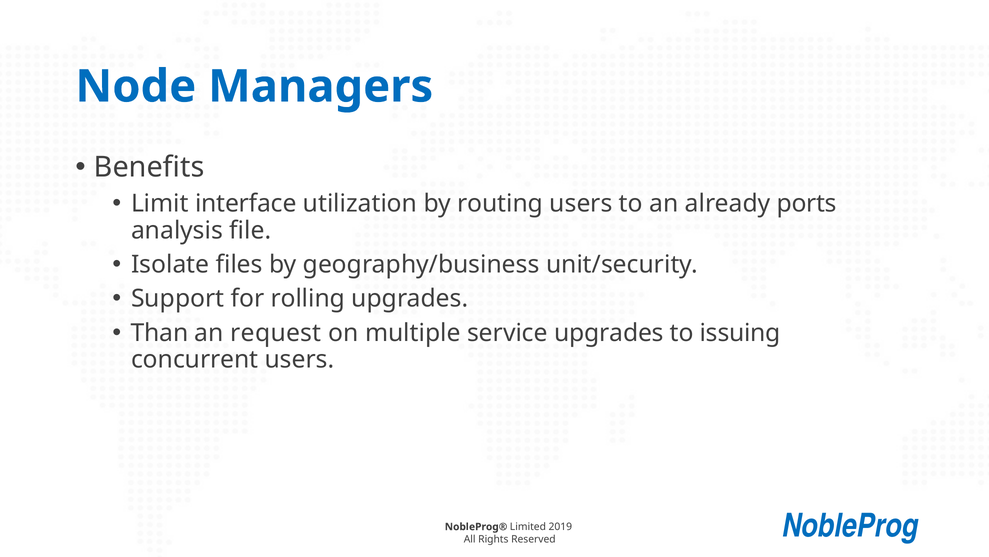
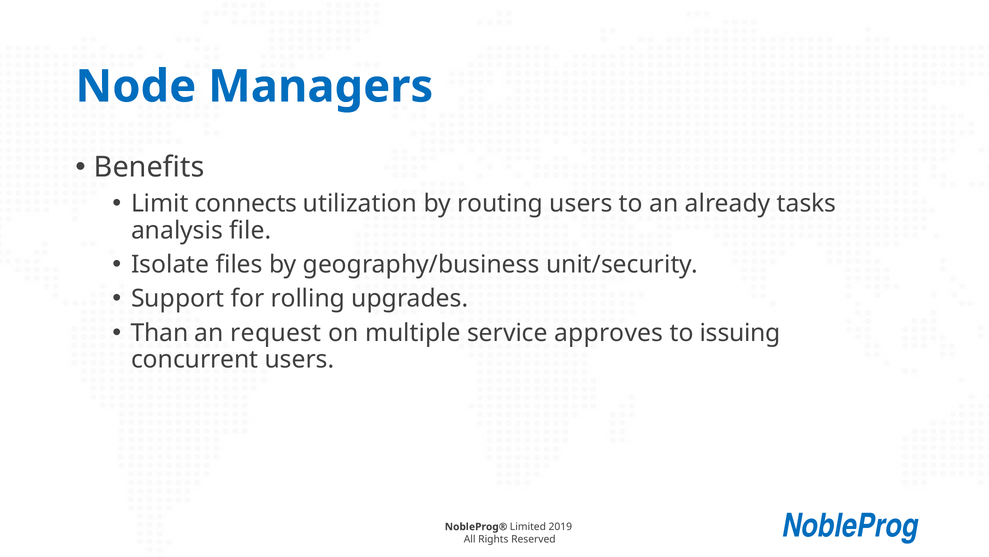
interface: interface -> connects
ports: ports -> tasks
service upgrades: upgrades -> approves
